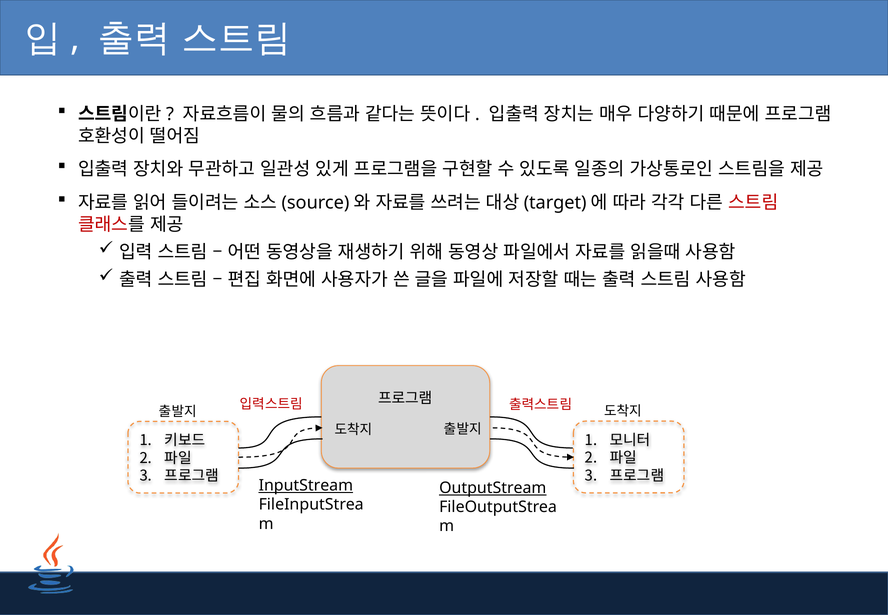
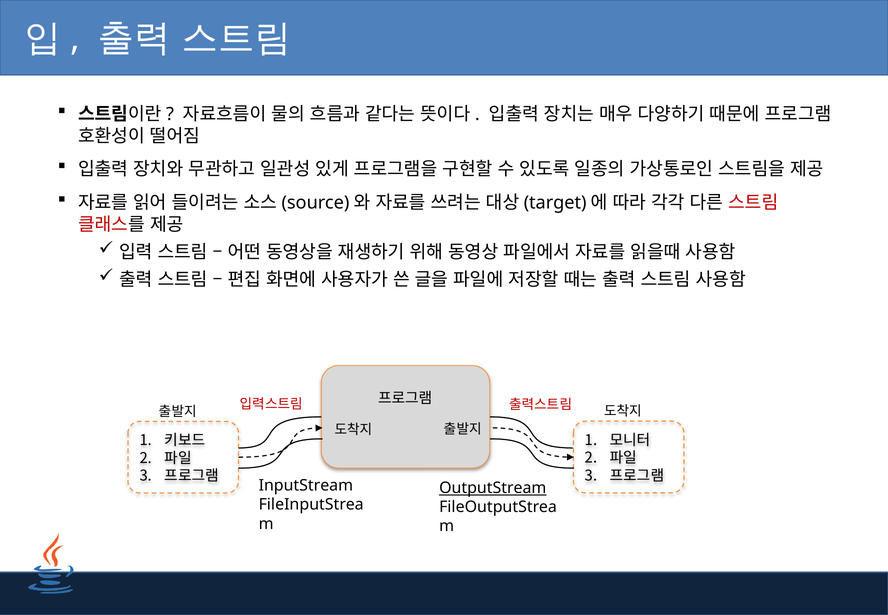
InputStream underline: present -> none
